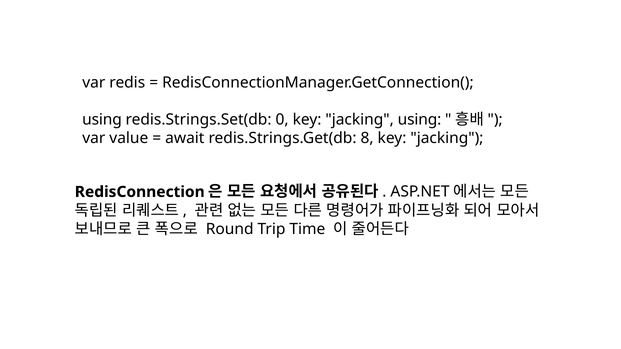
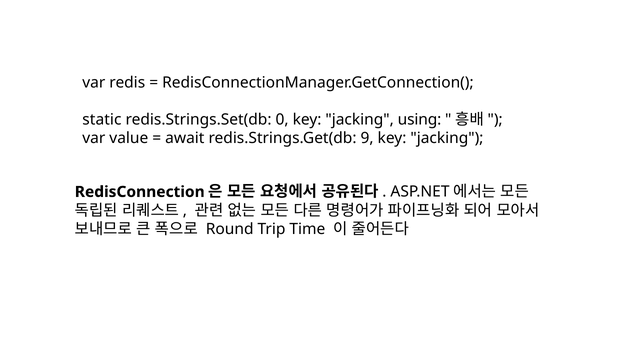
using at (102, 120): using -> static
8: 8 -> 9
